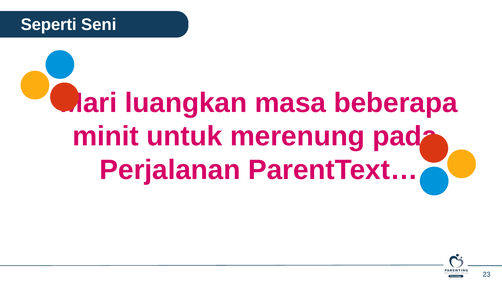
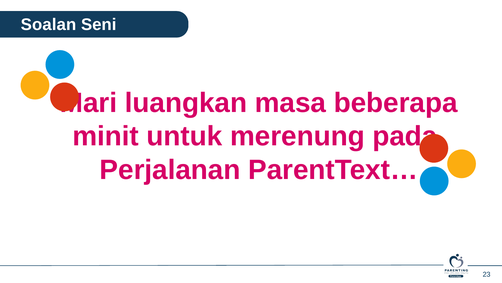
Seperti: Seperti -> Soalan
